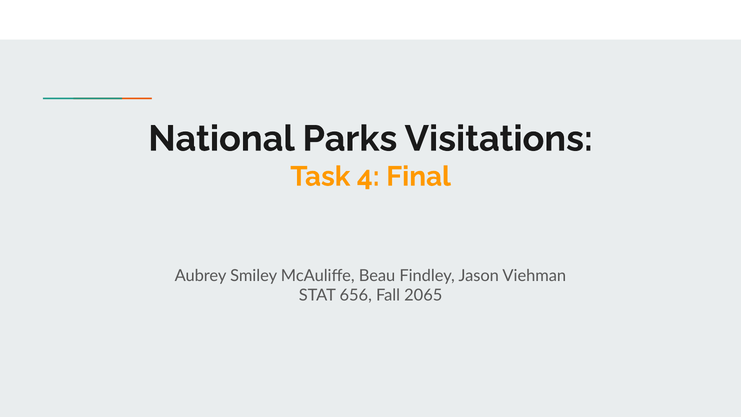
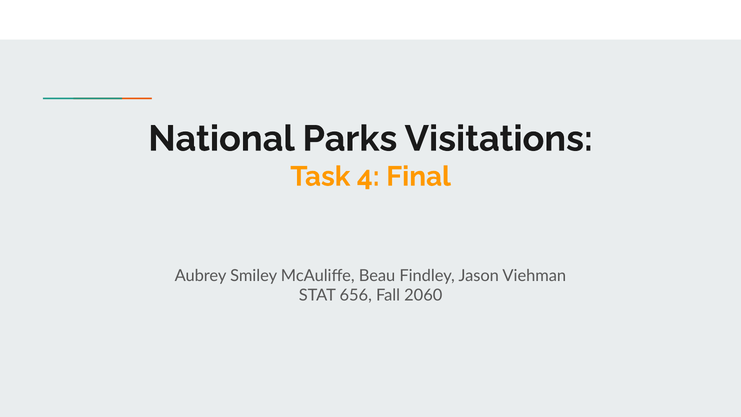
2065: 2065 -> 2060
